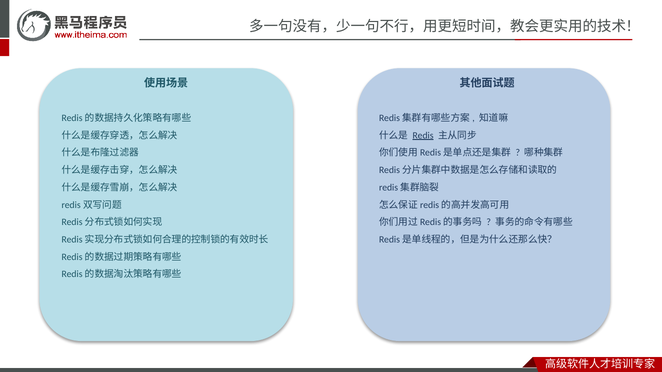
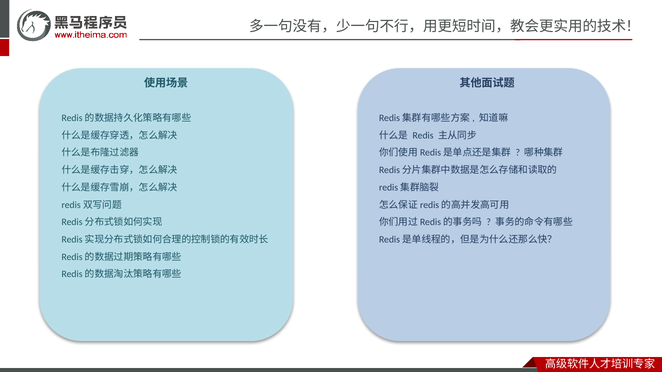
Redis underline: present -> none
